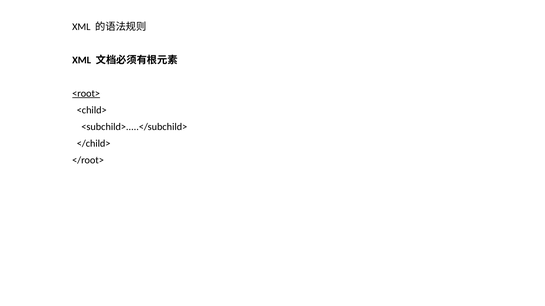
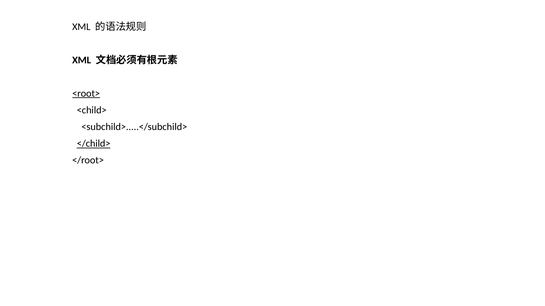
</child> underline: none -> present
